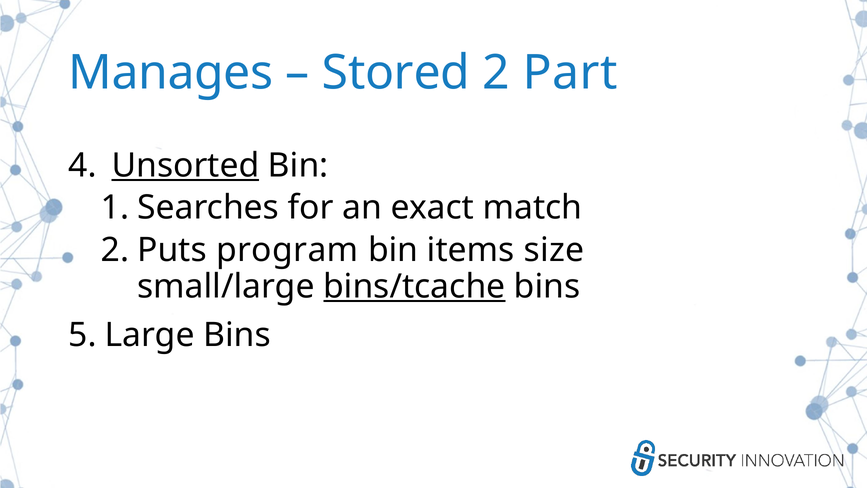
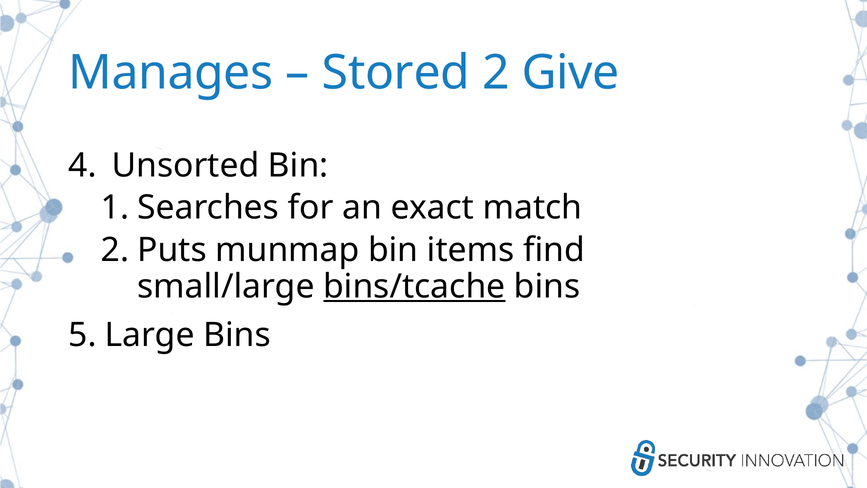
Part: Part -> Give
Unsorted underline: present -> none
program: program -> munmap
size: size -> find
